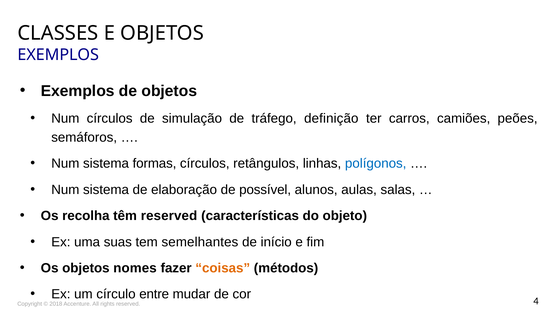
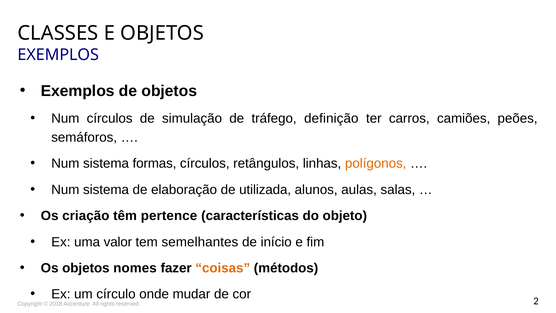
polígonos colour: blue -> orange
possível: possível -> utilizada
recolha: recolha -> criação
têm reserved: reserved -> pertence
suas: suas -> valor
entre: entre -> onde
4: 4 -> 2
